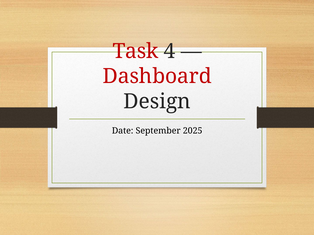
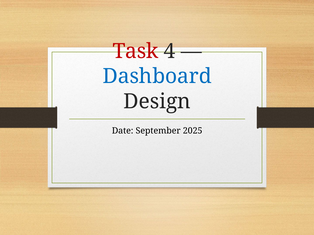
Dashboard colour: red -> blue
